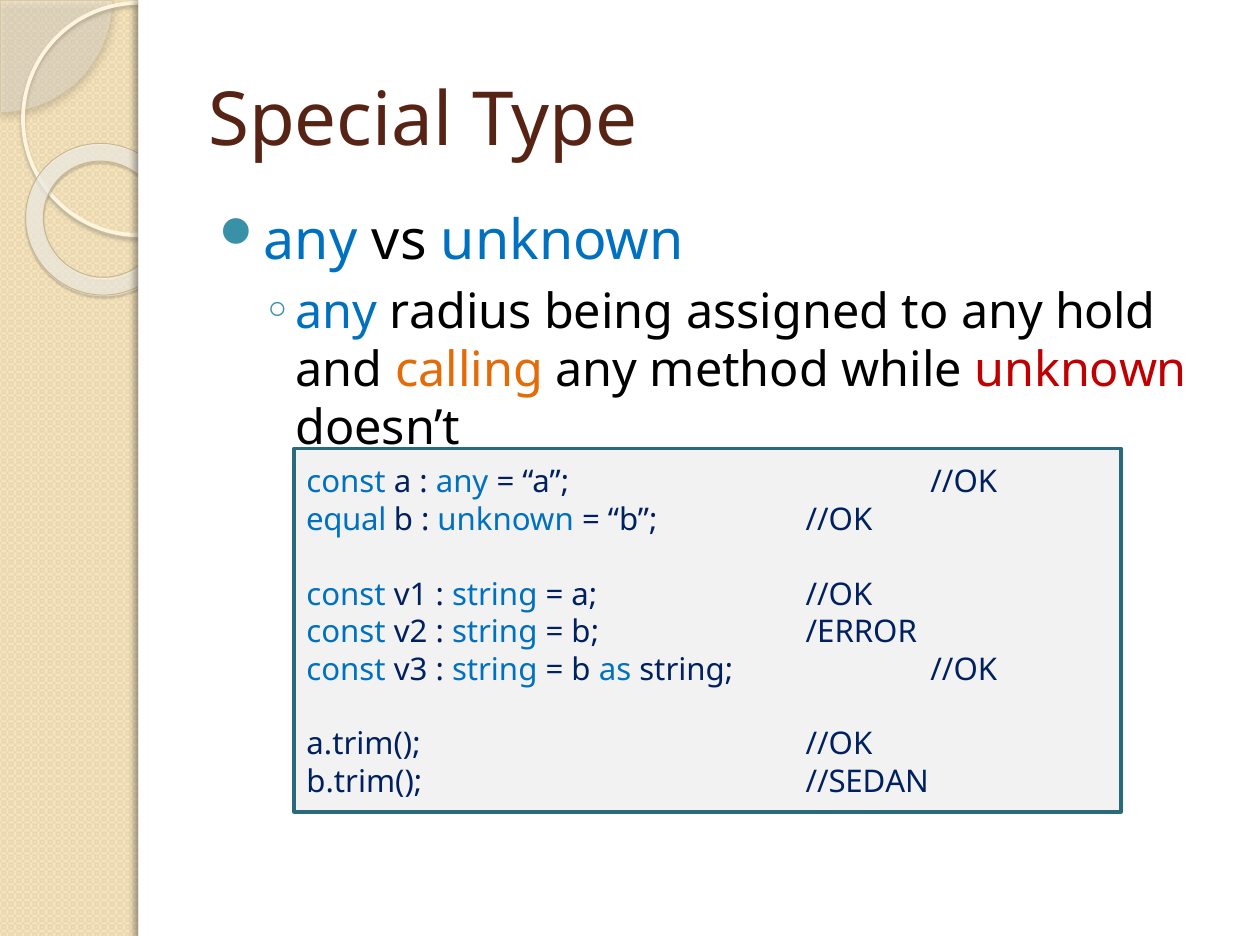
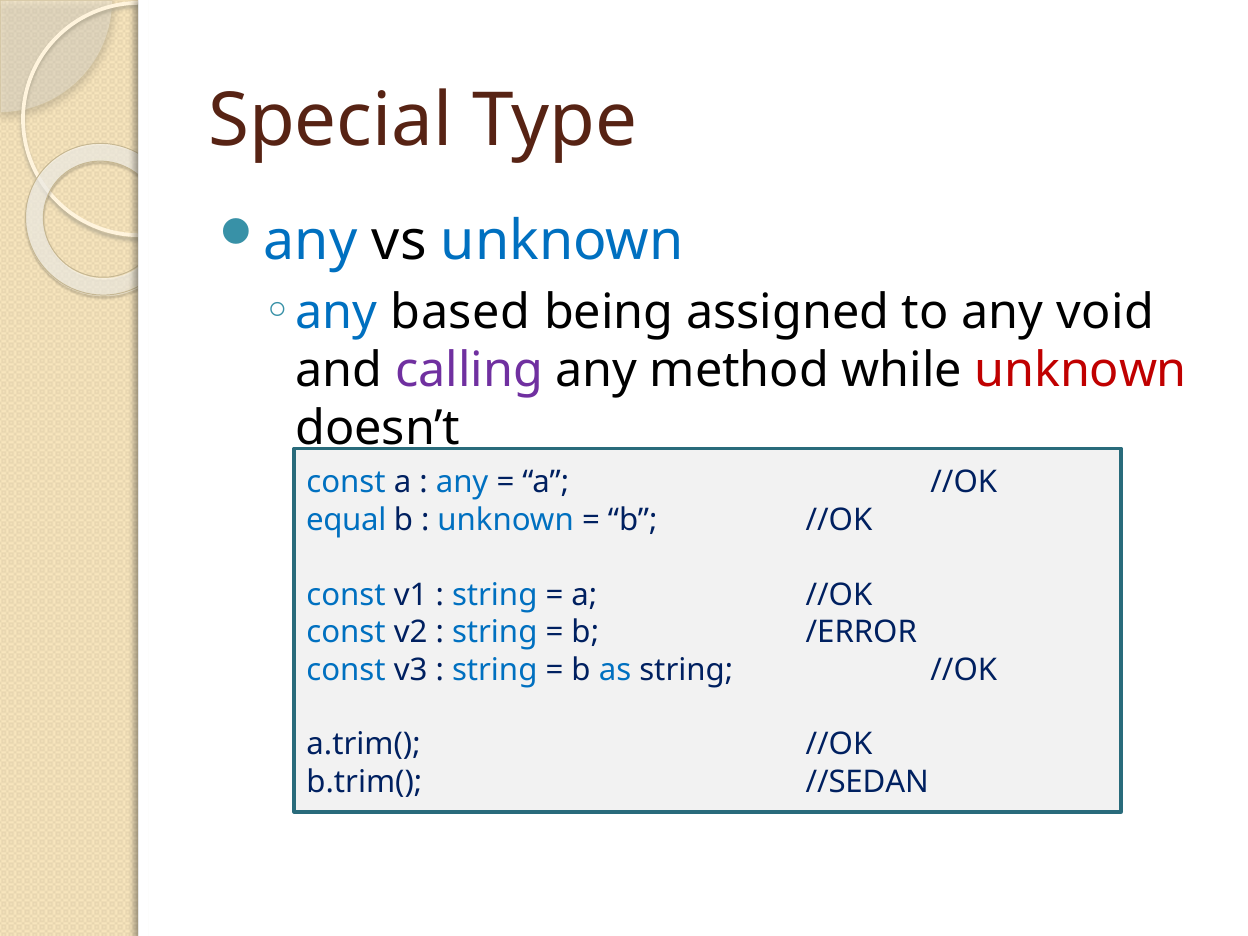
radius: radius -> based
hold: hold -> void
calling colour: orange -> purple
